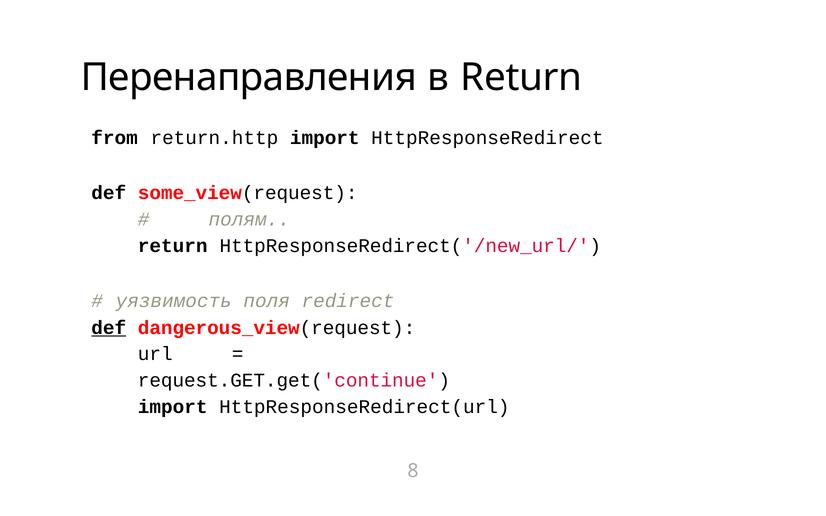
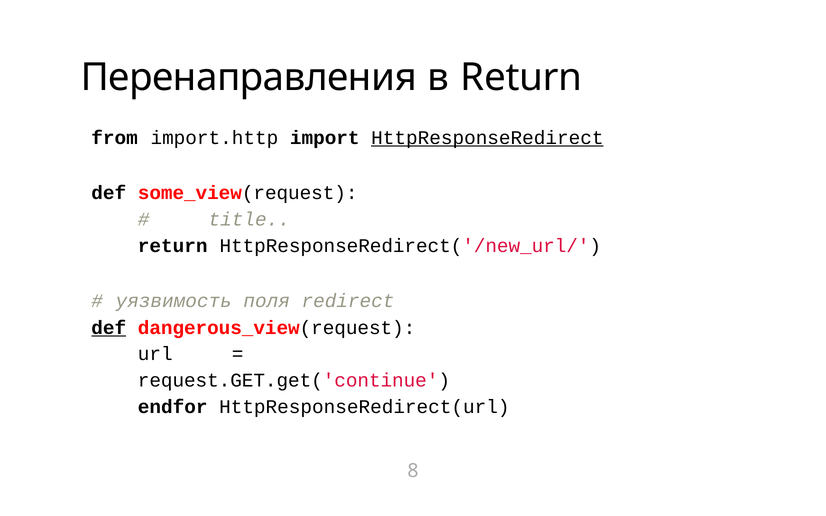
return.http: return.http -> import.http
HttpResponseRedirect underline: none -> present
полям: полям -> title
import at (173, 407): import -> endfor
